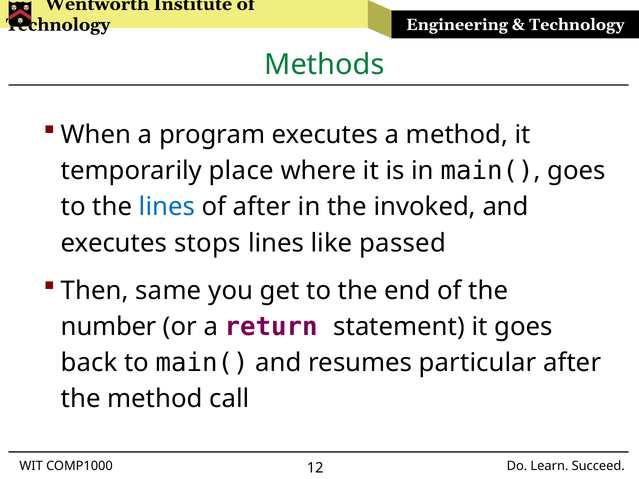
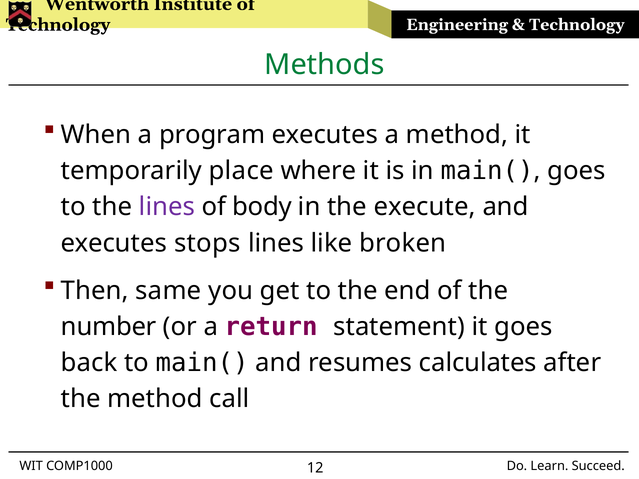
lines at (167, 207) colour: blue -> purple
of after: after -> body
invoked: invoked -> execute
passed: passed -> broken
particular: particular -> calculates
